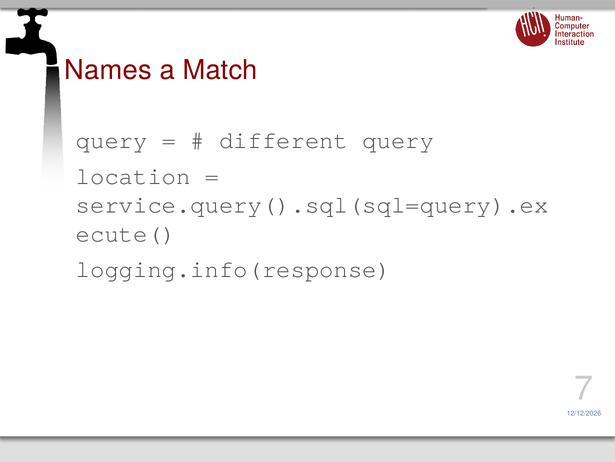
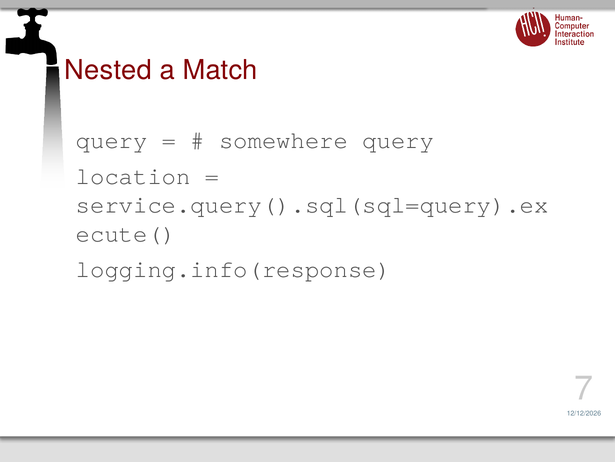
Names: Names -> Nested
different: different -> somewhere
